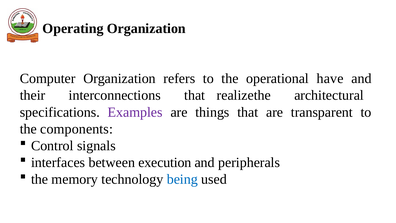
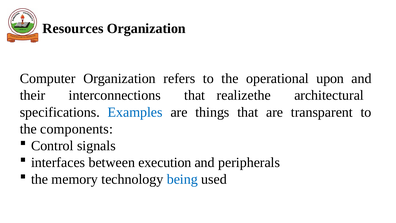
Operating: Operating -> Resources
have: have -> upon
Examples colour: purple -> blue
